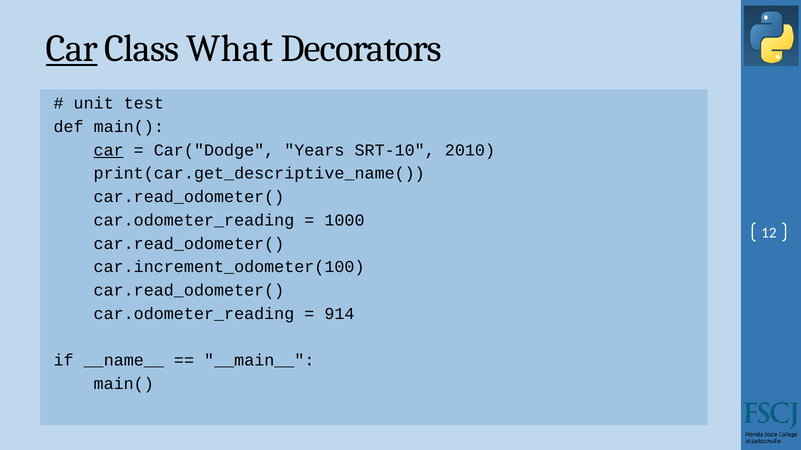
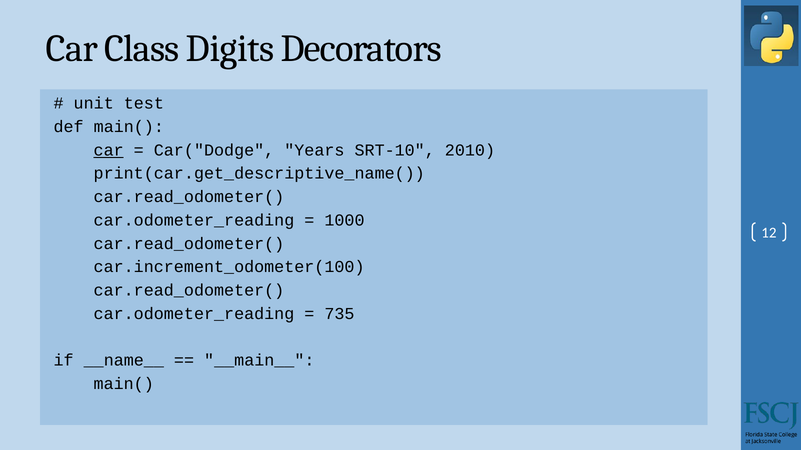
Car at (72, 49) underline: present -> none
What: What -> Digits
914: 914 -> 735
